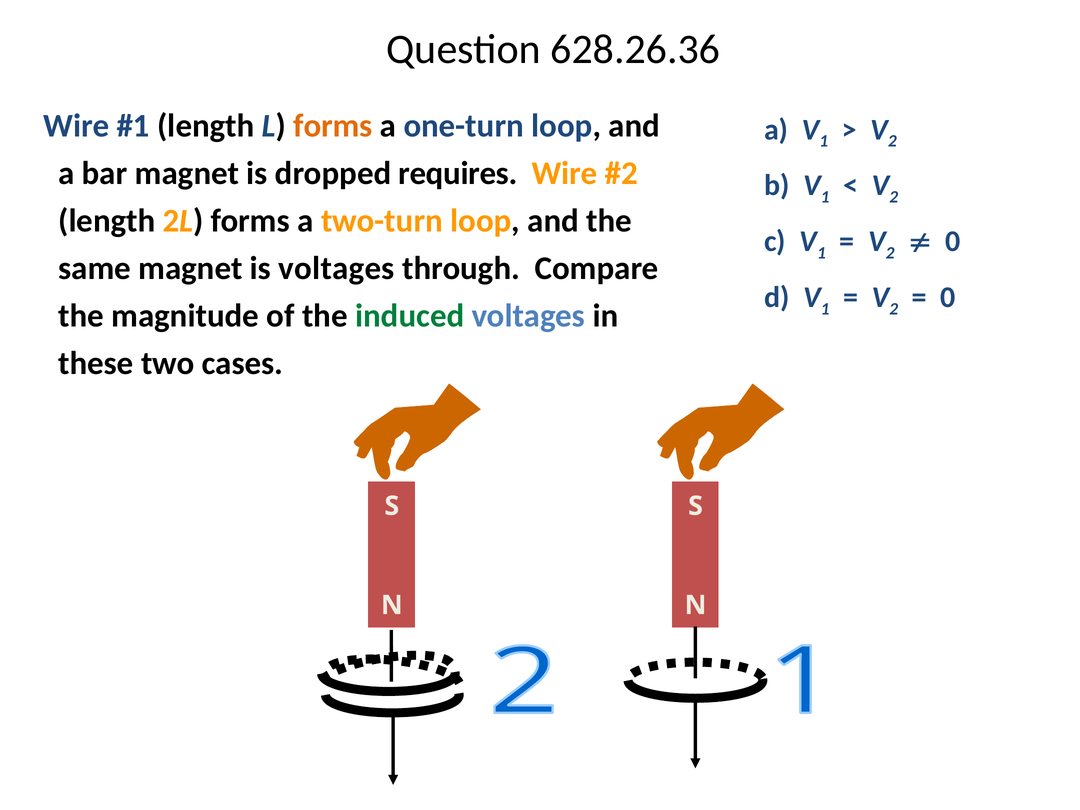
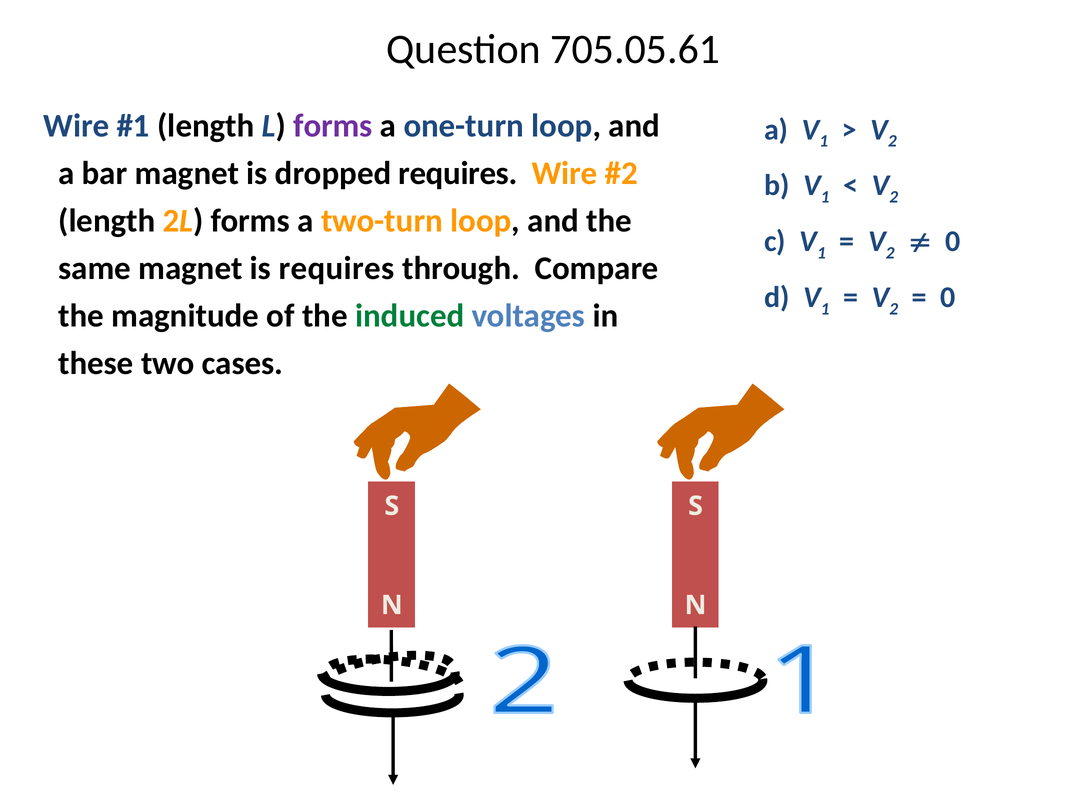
628.26.36: 628.26.36 -> 705.05.61
forms at (333, 126) colour: orange -> purple
is voltages: voltages -> requires
